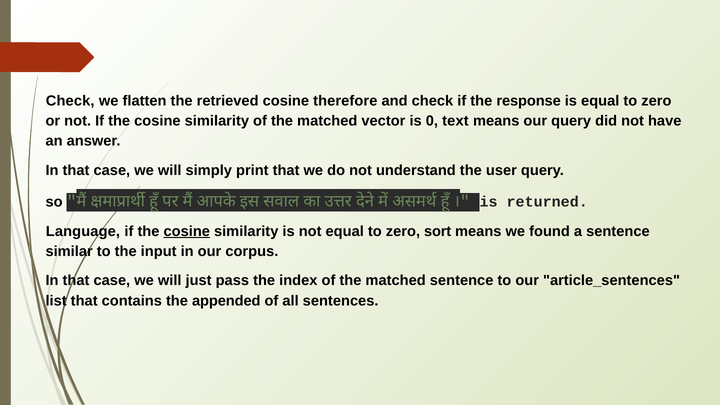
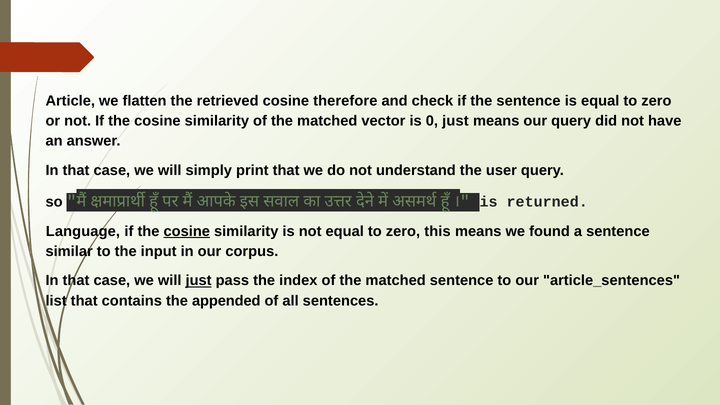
Check at (70, 101): Check -> Article
the response: response -> sentence
0 text: text -> just
sort: sort -> this
just at (199, 281) underline: none -> present
